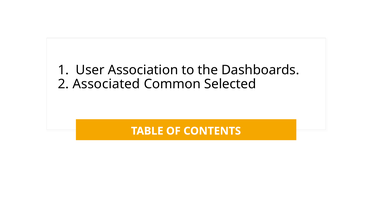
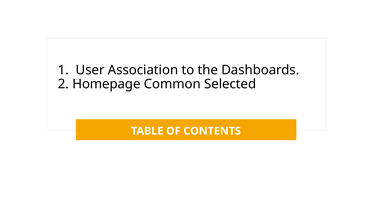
Associated: Associated -> Homepage
